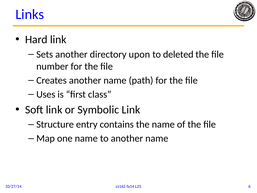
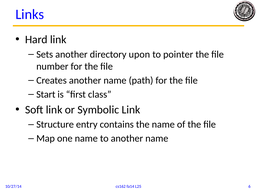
deleted: deleted -> pointer
Uses: Uses -> Start
